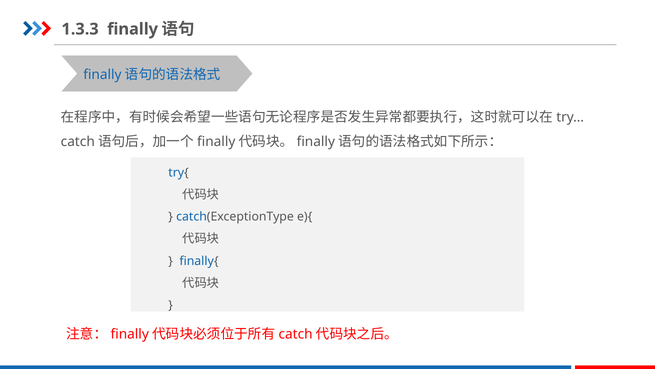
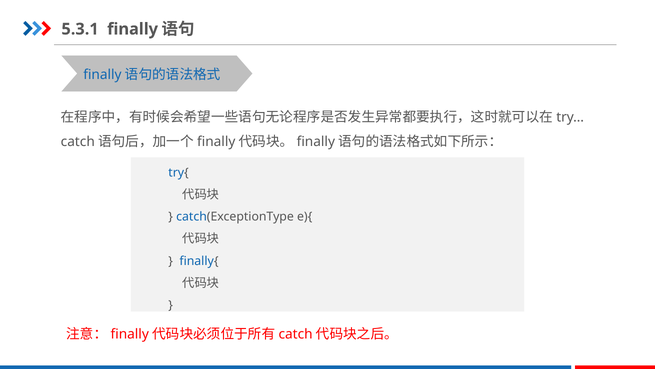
1.3.3: 1.3.3 -> 5.3.1
